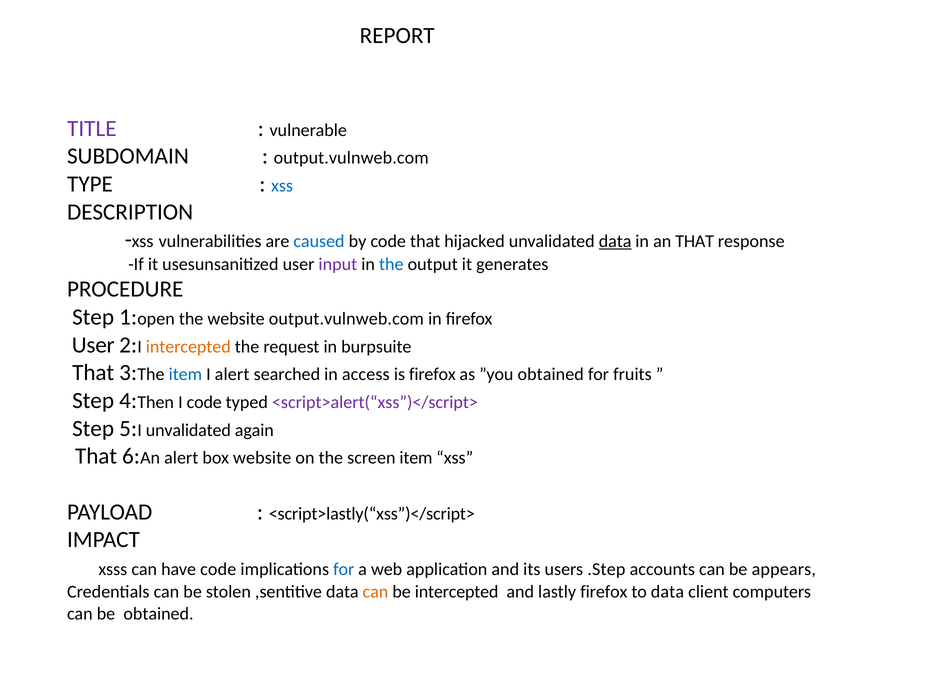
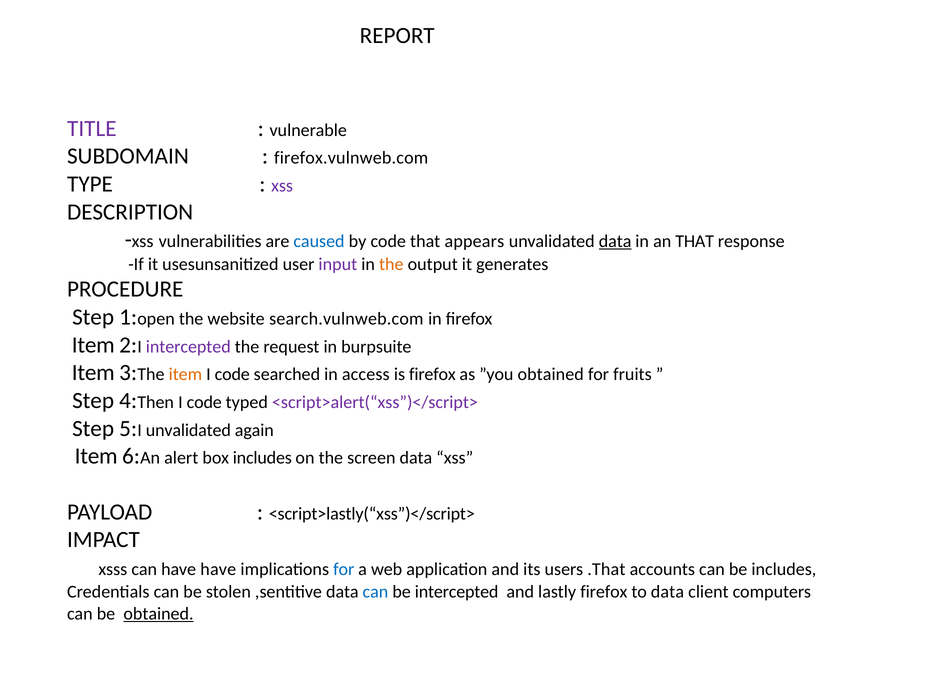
output.vulnweb.com at (351, 158): output.vulnweb.com -> firefox.vulnweb.com
xss at (282, 186) colour: blue -> purple
hijacked: hijacked -> appears
the at (391, 264) colour: blue -> orange
website output.vulnweb.com: output.vulnweb.com -> search.vulnweb.com
User at (93, 345): User -> Item
intercepted at (188, 347) colour: orange -> purple
That at (93, 373): That -> Item
item at (185, 374) colour: blue -> orange
alert at (232, 374): alert -> code
That at (96, 456): That -> Item
box website: website -> includes
screen item: item -> data
have code: code -> have
.Step: .Step -> .That
be appears: appears -> includes
can at (375, 592) colour: orange -> blue
obtained at (159, 614) underline: none -> present
